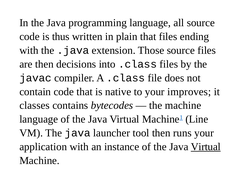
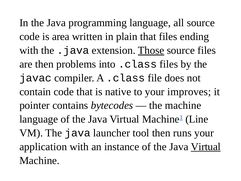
thus: thus -> area
Those underline: none -> present
decisions: decisions -> problems
classes: classes -> pointer
